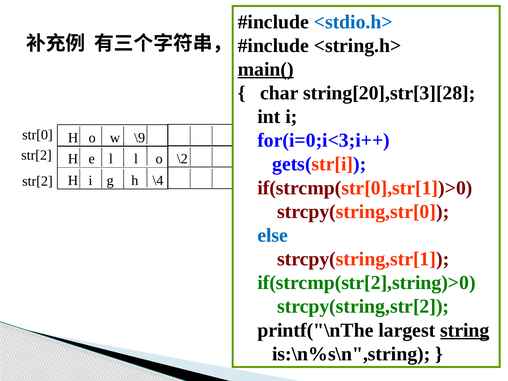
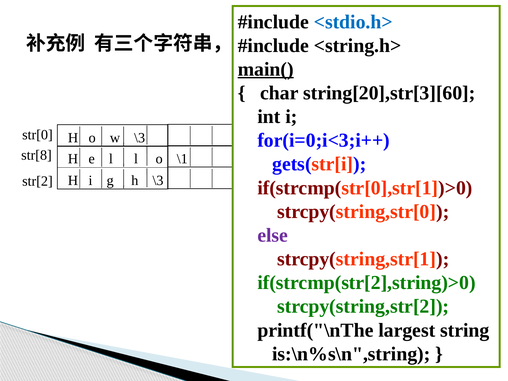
string[20],str[3][28: string[20],str[3][28 -> string[20],str[3][60
w \9: \9 -> \3
str[2 at (36, 155): str[2 -> str[8
\2: \2 -> \1
h \4: \4 -> \3
else colour: blue -> purple
string underline: present -> none
